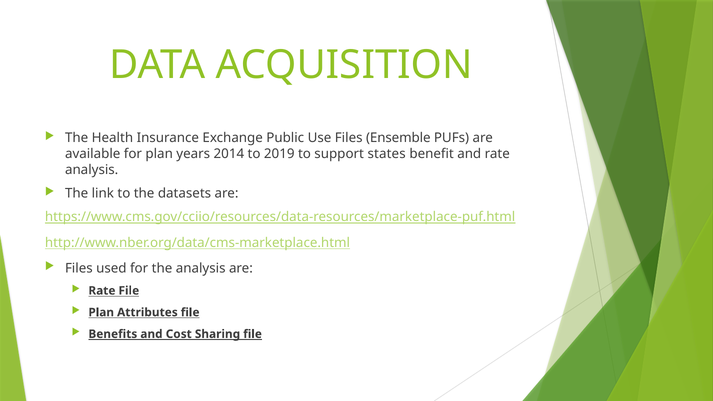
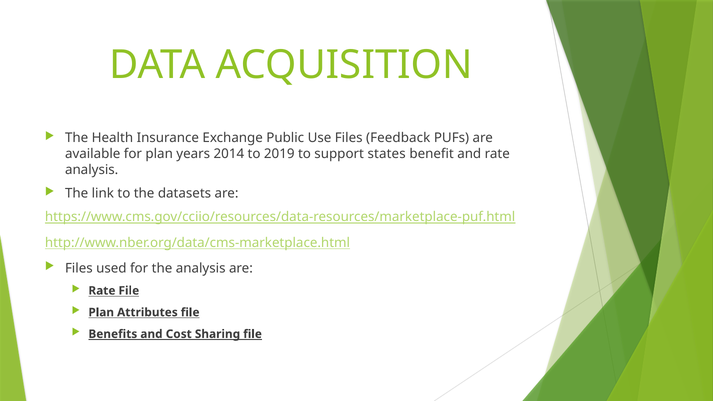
Ensemble: Ensemble -> Feedback
